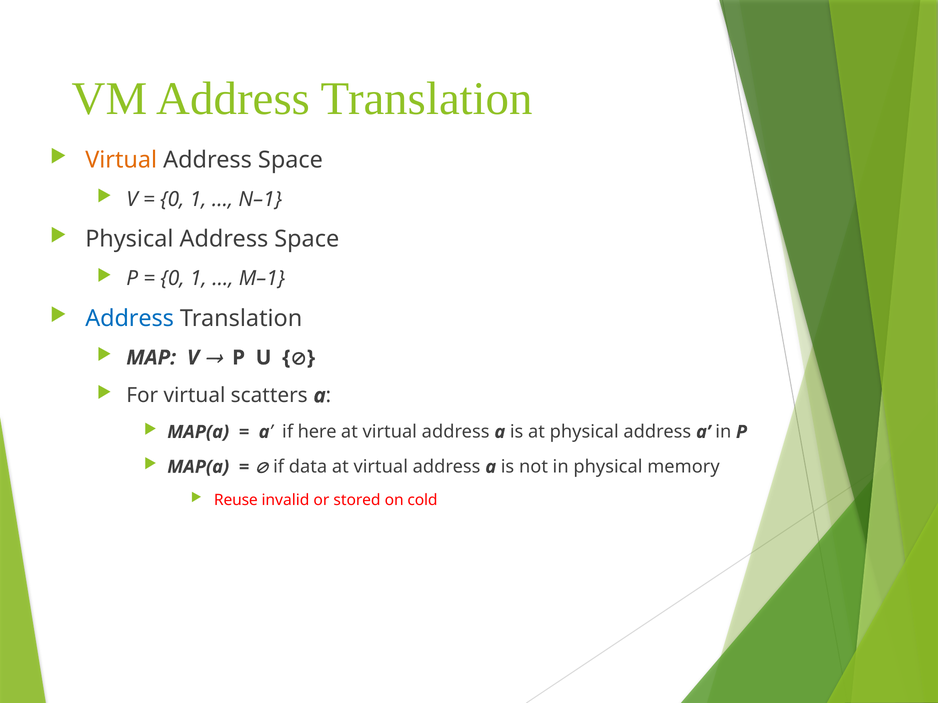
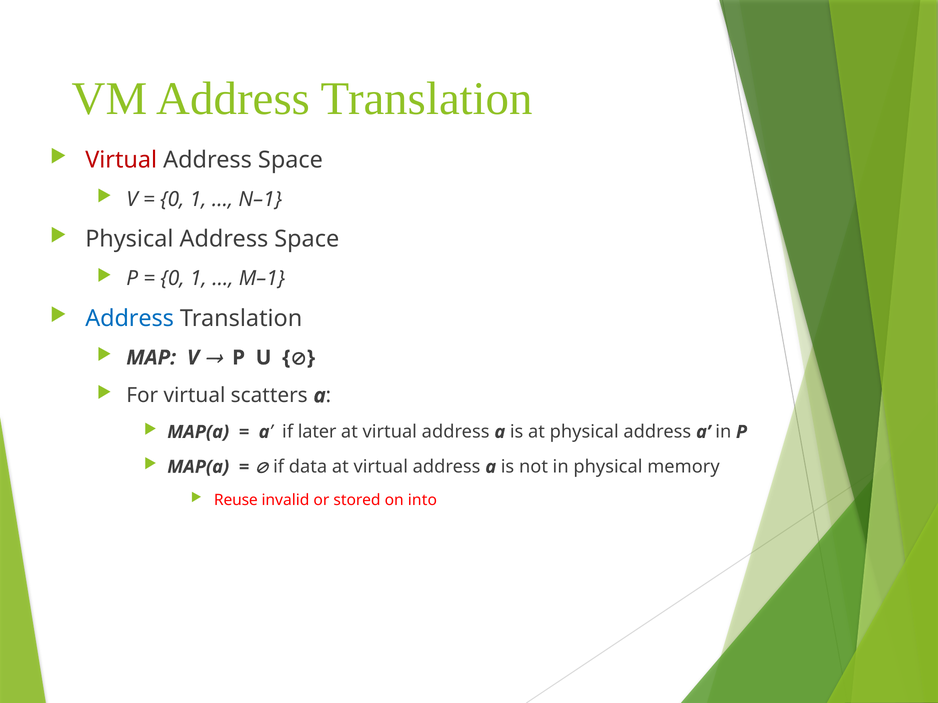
Virtual at (121, 160) colour: orange -> red
here: here -> later
cold: cold -> into
